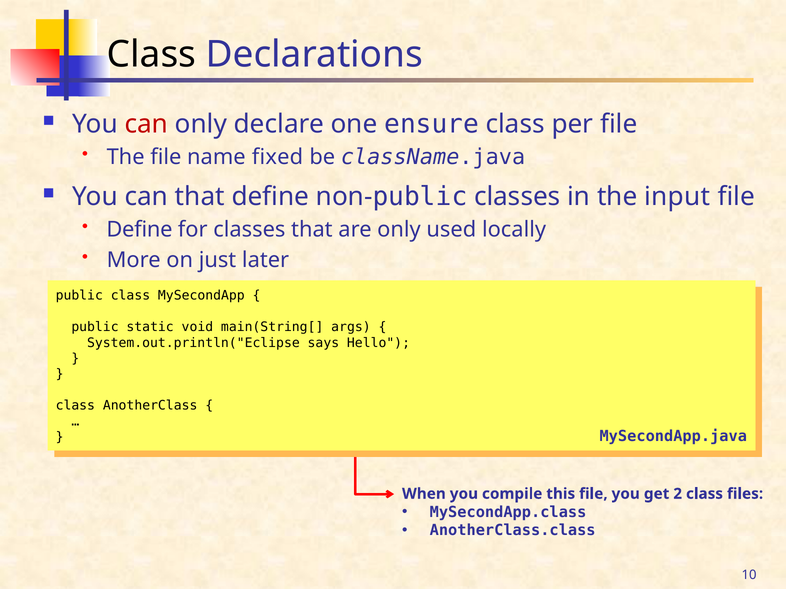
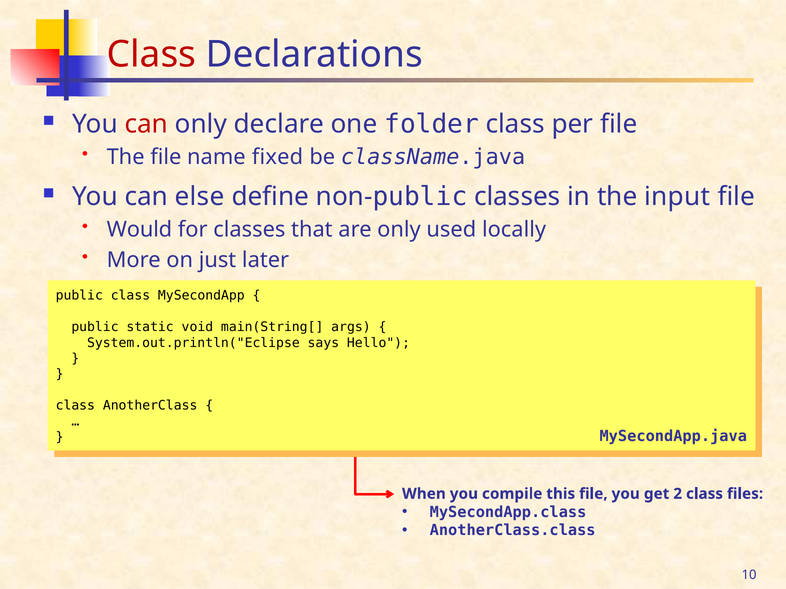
Class at (151, 54) colour: black -> red
ensure: ensure -> folder
can that: that -> else
Define at (139, 230): Define -> Would
